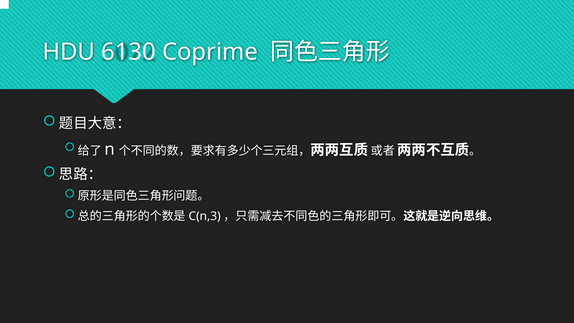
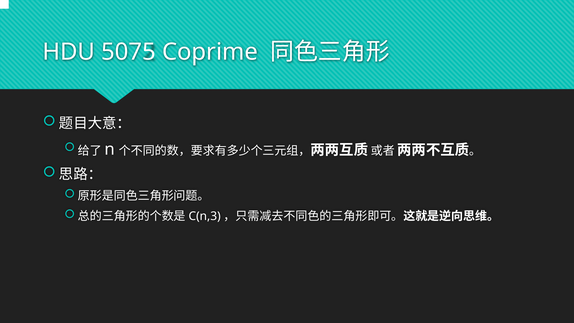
6130: 6130 -> 5075
